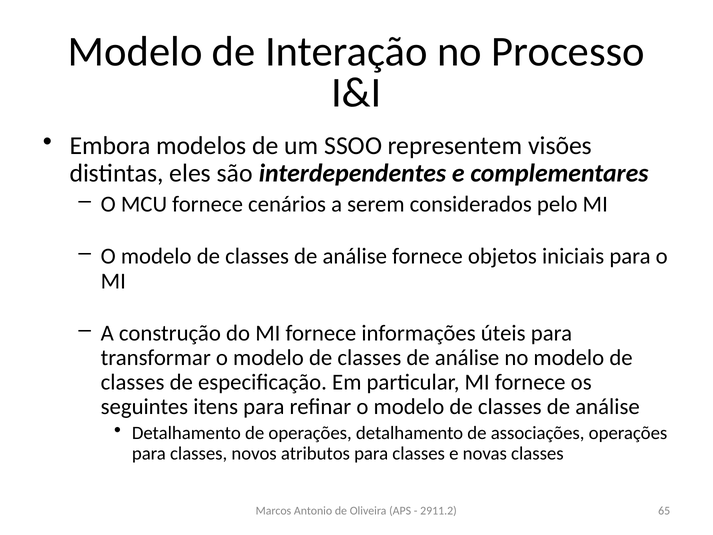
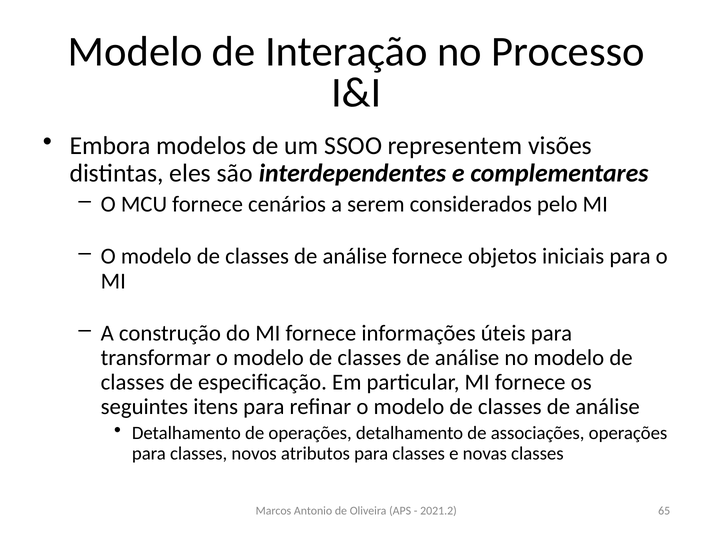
2911.2: 2911.2 -> 2021.2
